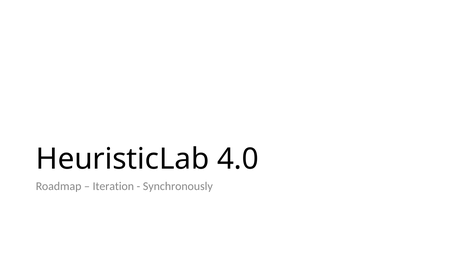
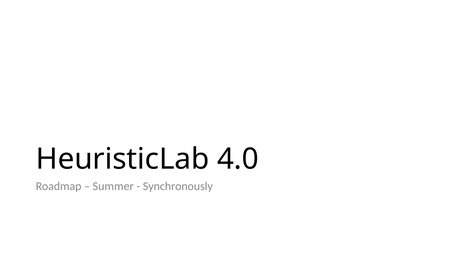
Iteration: Iteration -> Summer
